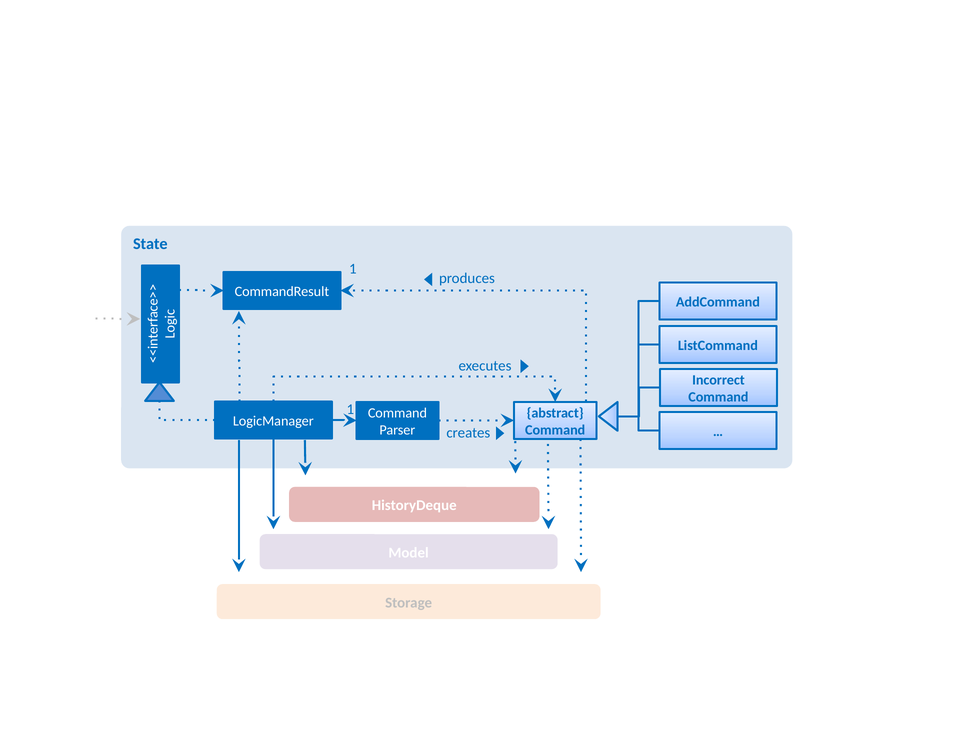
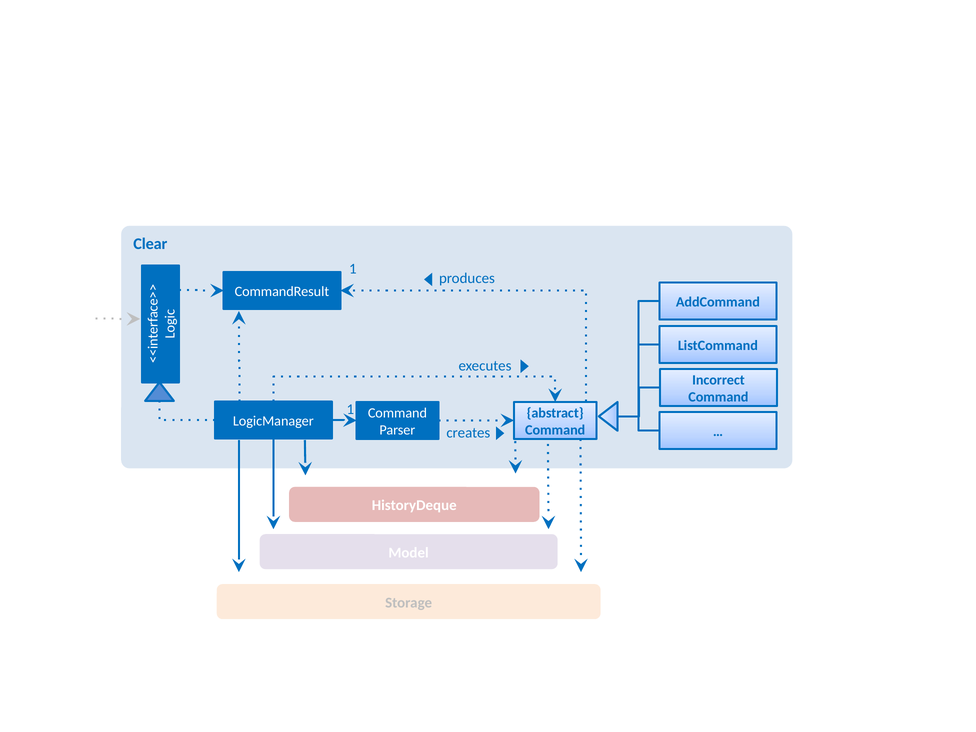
State: State -> Clear
